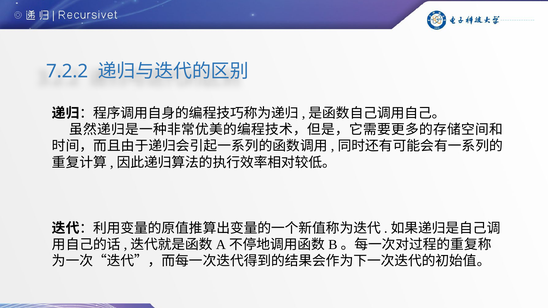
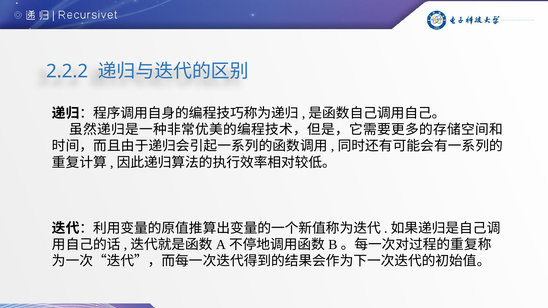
7.2.2: 7.2.2 -> 2.2.2
